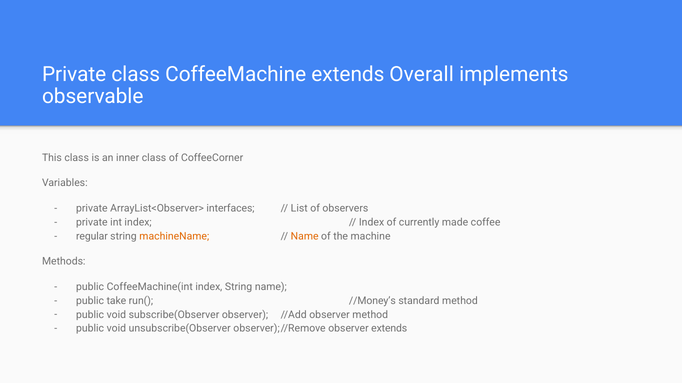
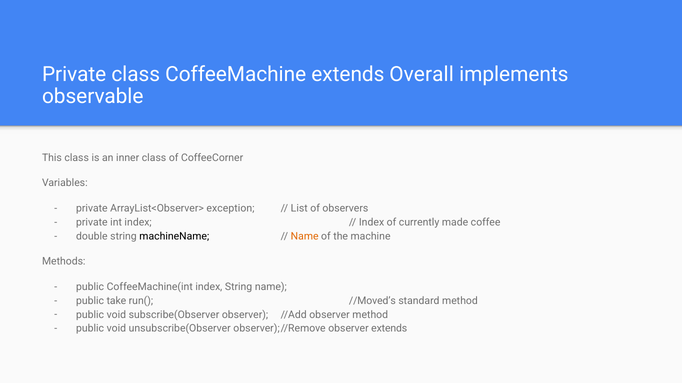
interfaces: interfaces -> exception
regular: regular -> double
machineName colour: orange -> black
//Money’s: //Money’s -> //Moved’s
